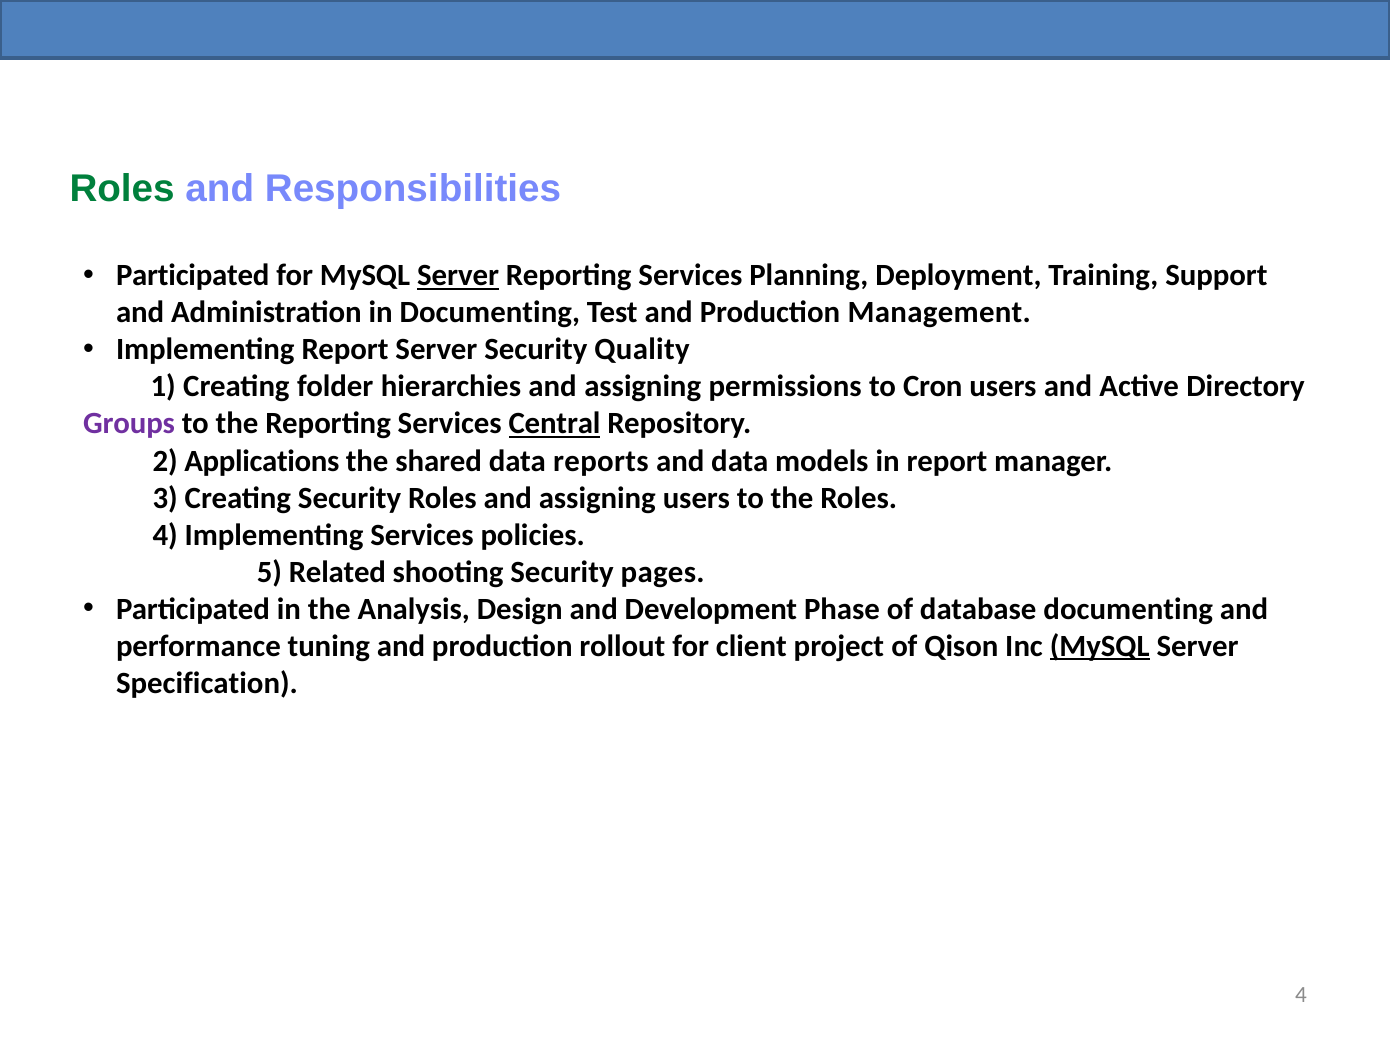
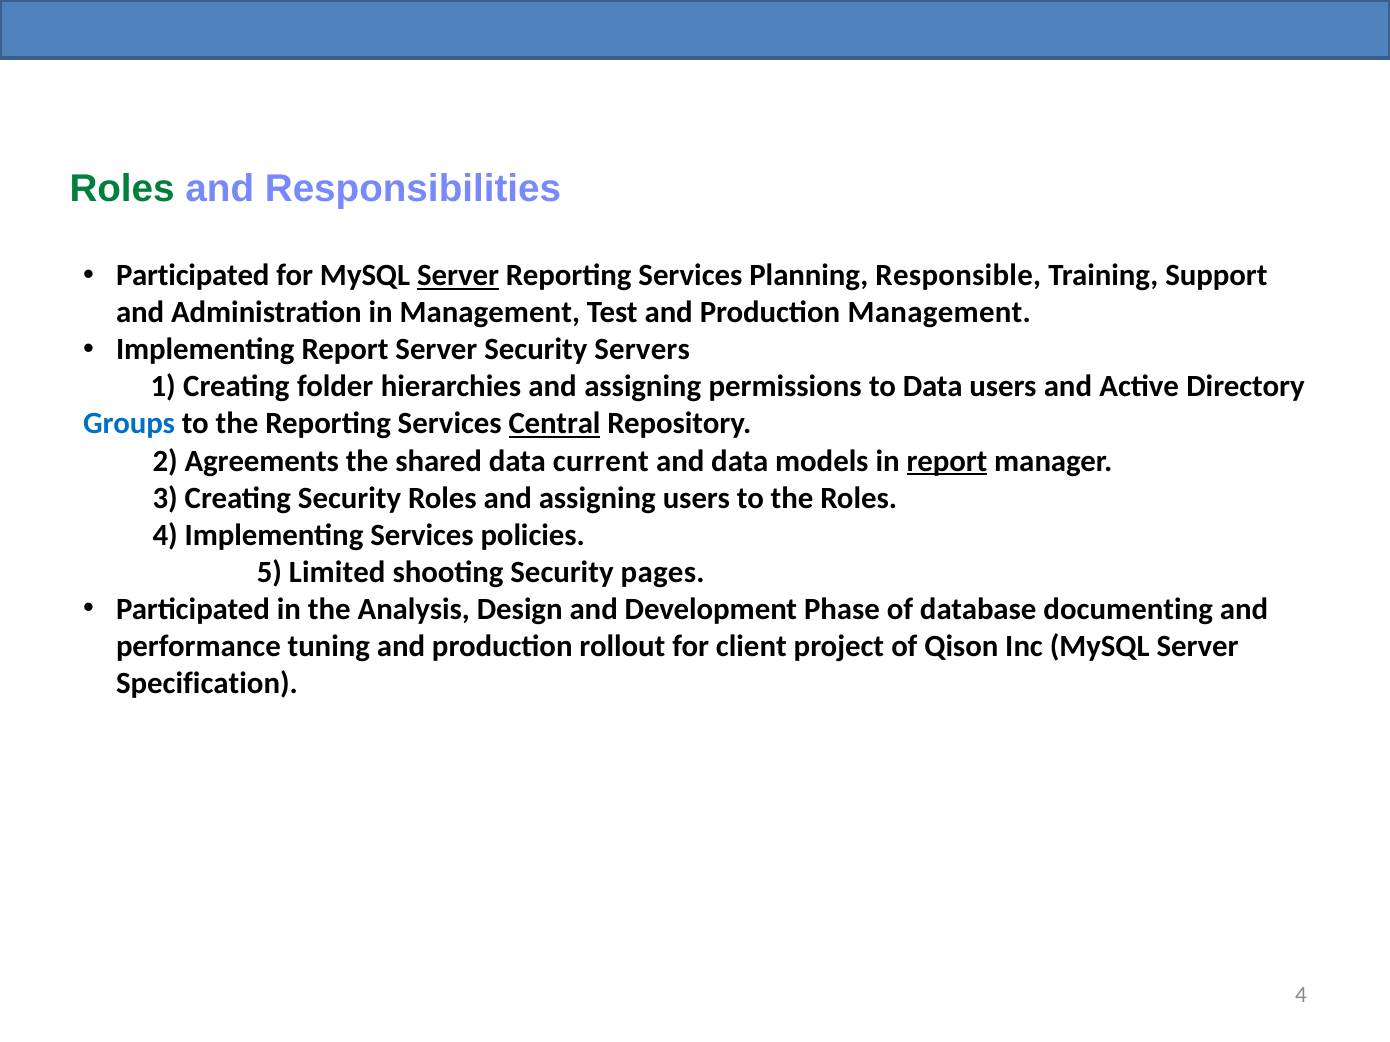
Deployment: Deployment -> Responsible
in Documenting: Documenting -> Management
Quality: Quality -> Servers
to Cron: Cron -> Data
Groups colour: purple -> blue
Applications: Applications -> Agreements
reports: reports -> current
report at (947, 461) underline: none -> present
Related: Related -> Limited
MySQL at (1100, 646) underline: present -> none
